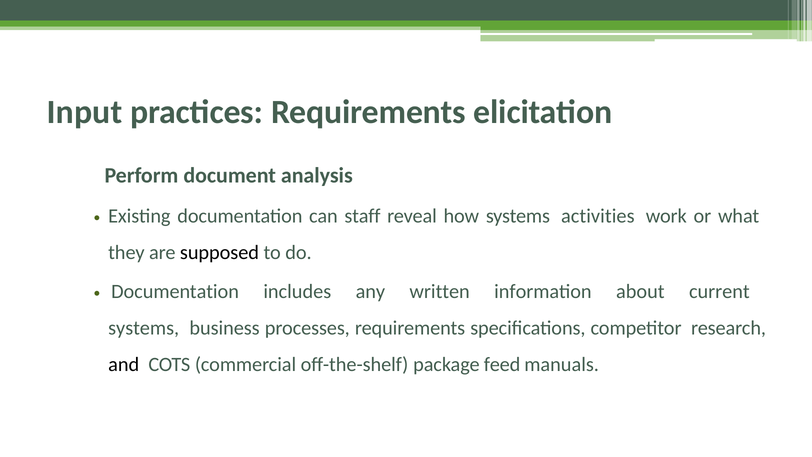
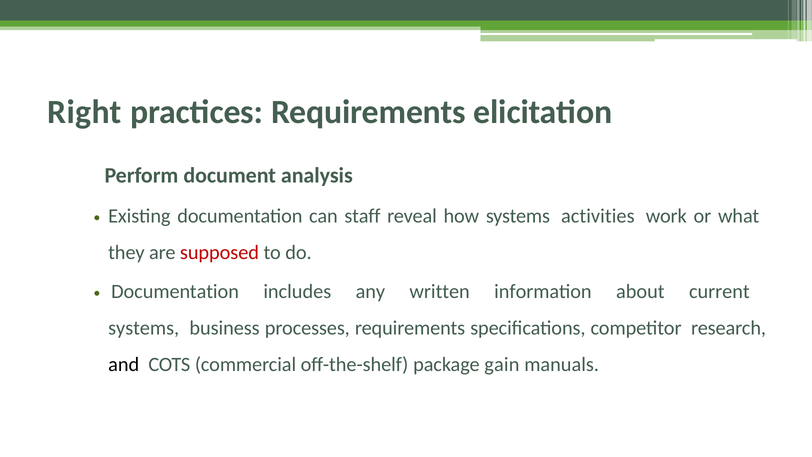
Input: Input -> Right
supposed colour: black -> red
feed: feed -> gain
